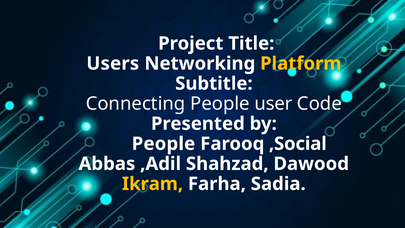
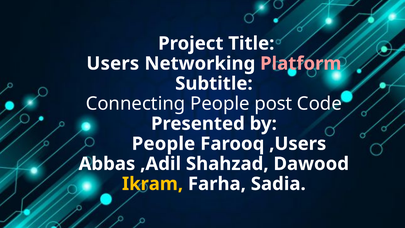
Platform colour: yellow -> pink
user: user -> post
,Social: ,Social -> ,Users
